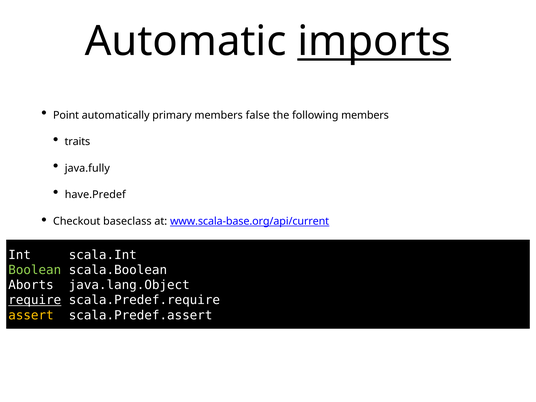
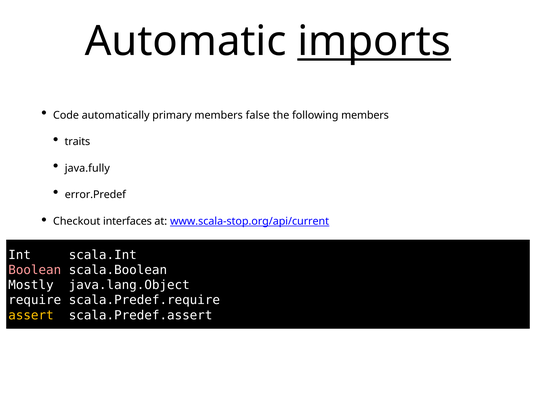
Point: Point -> Code
have.Predef: have.Predef -> error.Predef
baseclass: baseclass -> interfaces
www.scala-base.org/api/current: www.scala-base.org/api/current -> www.scala-stop.org/api/current
Boolean colour: light green -> pink
Aborts: Aborts -> Mostly
require underline: present -> none
